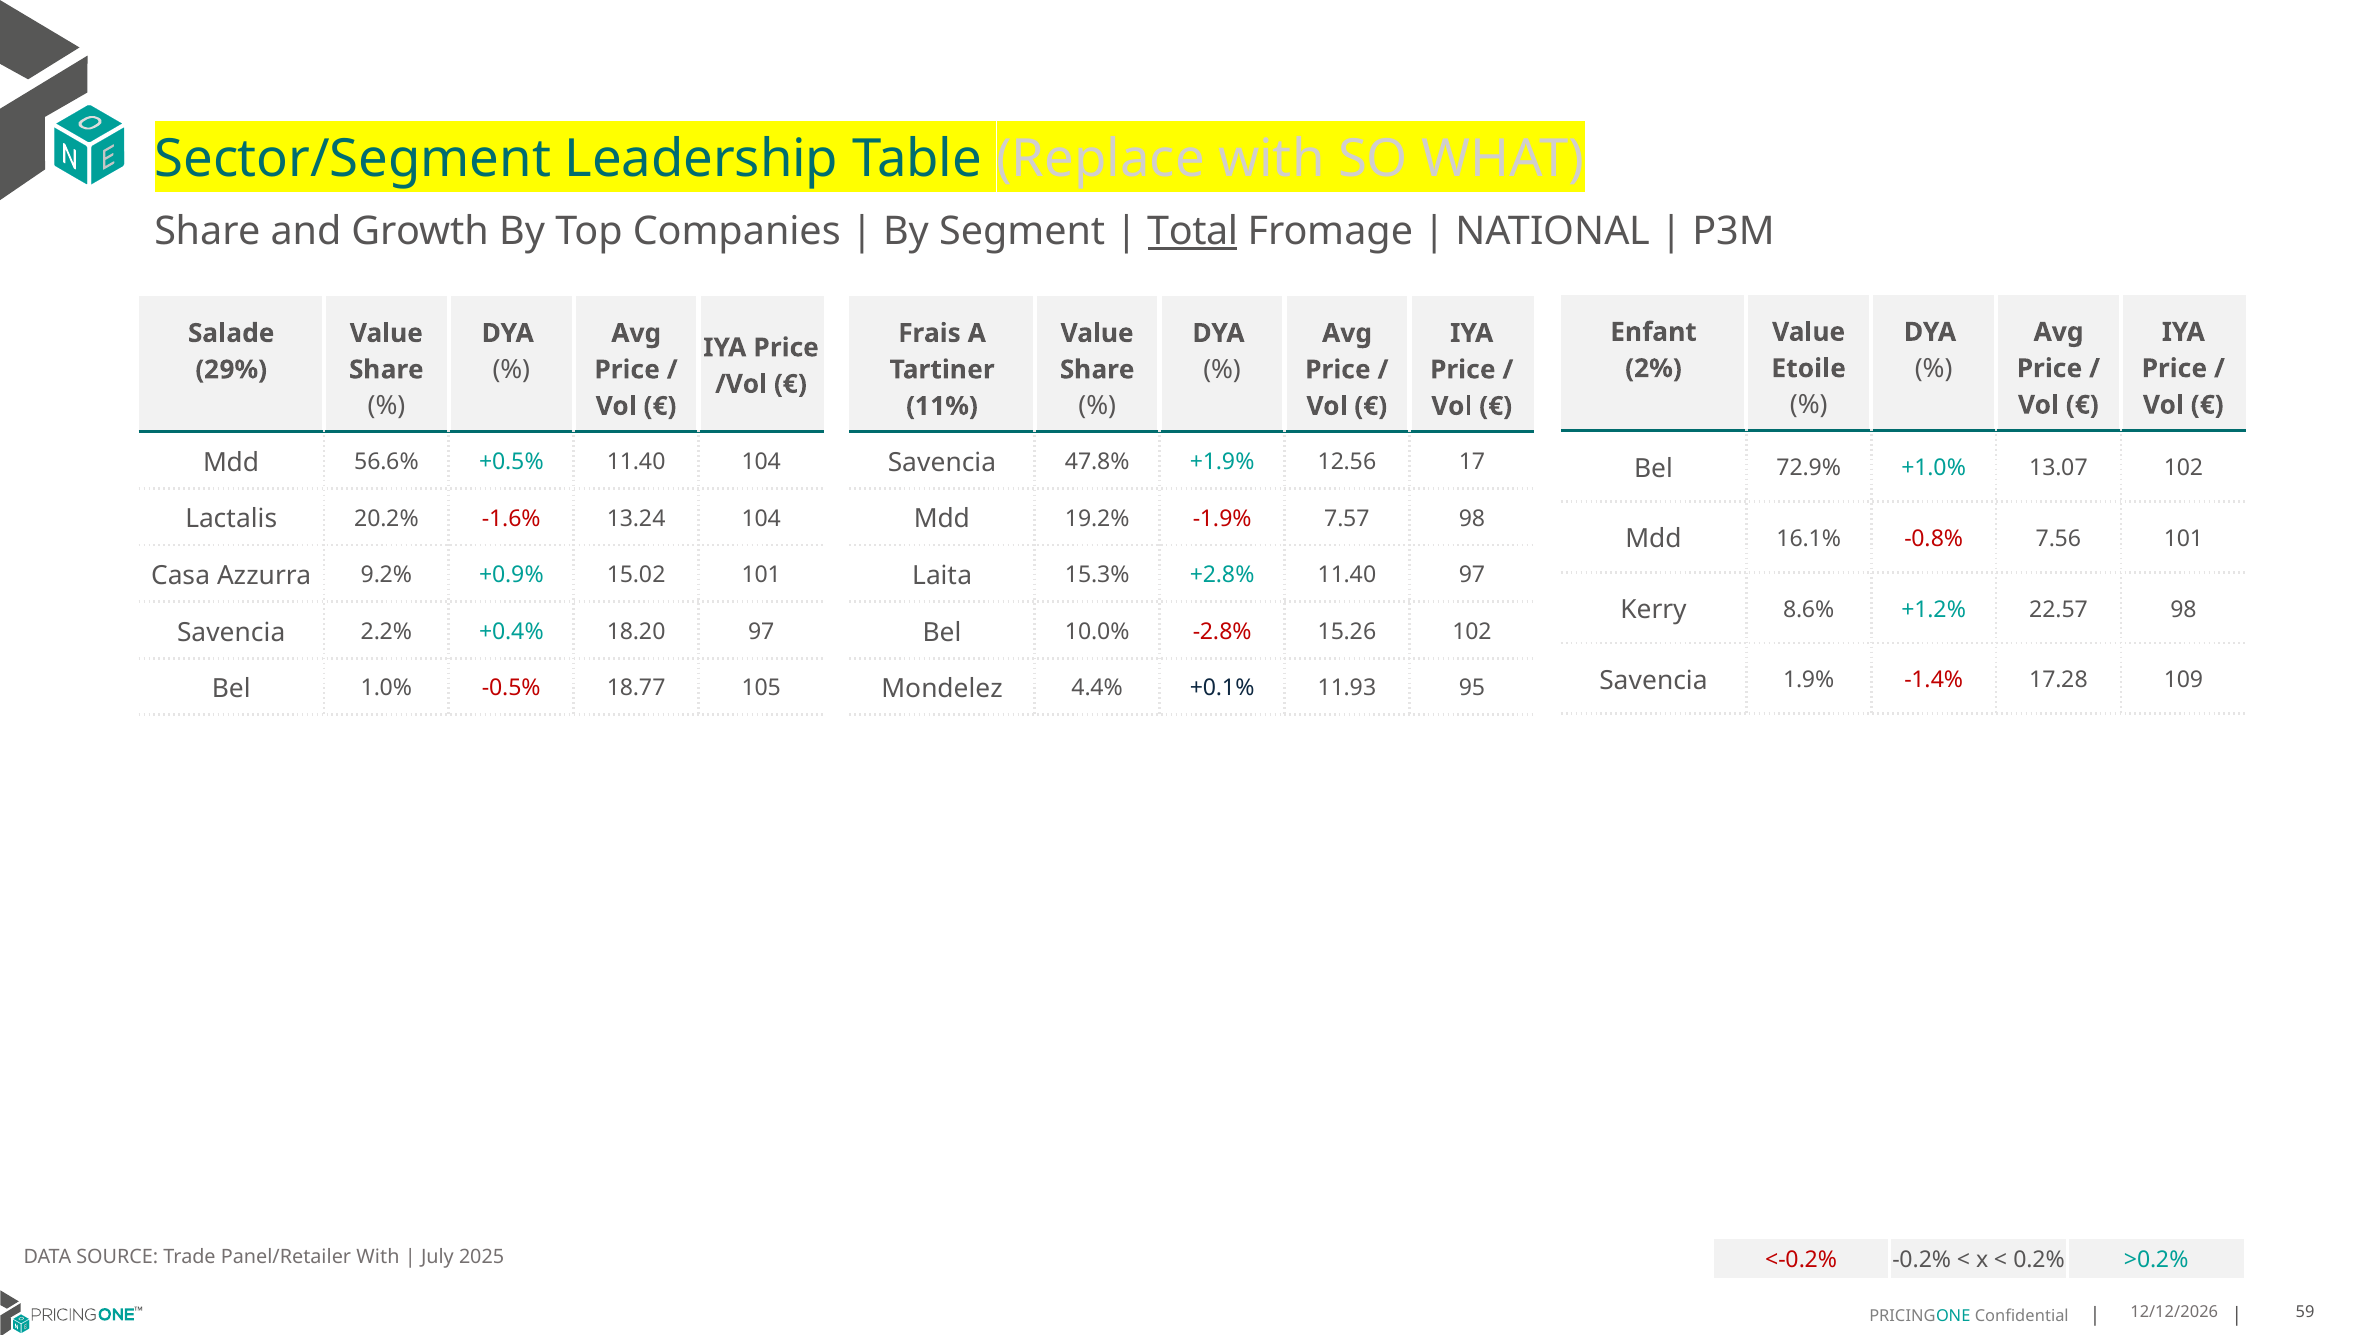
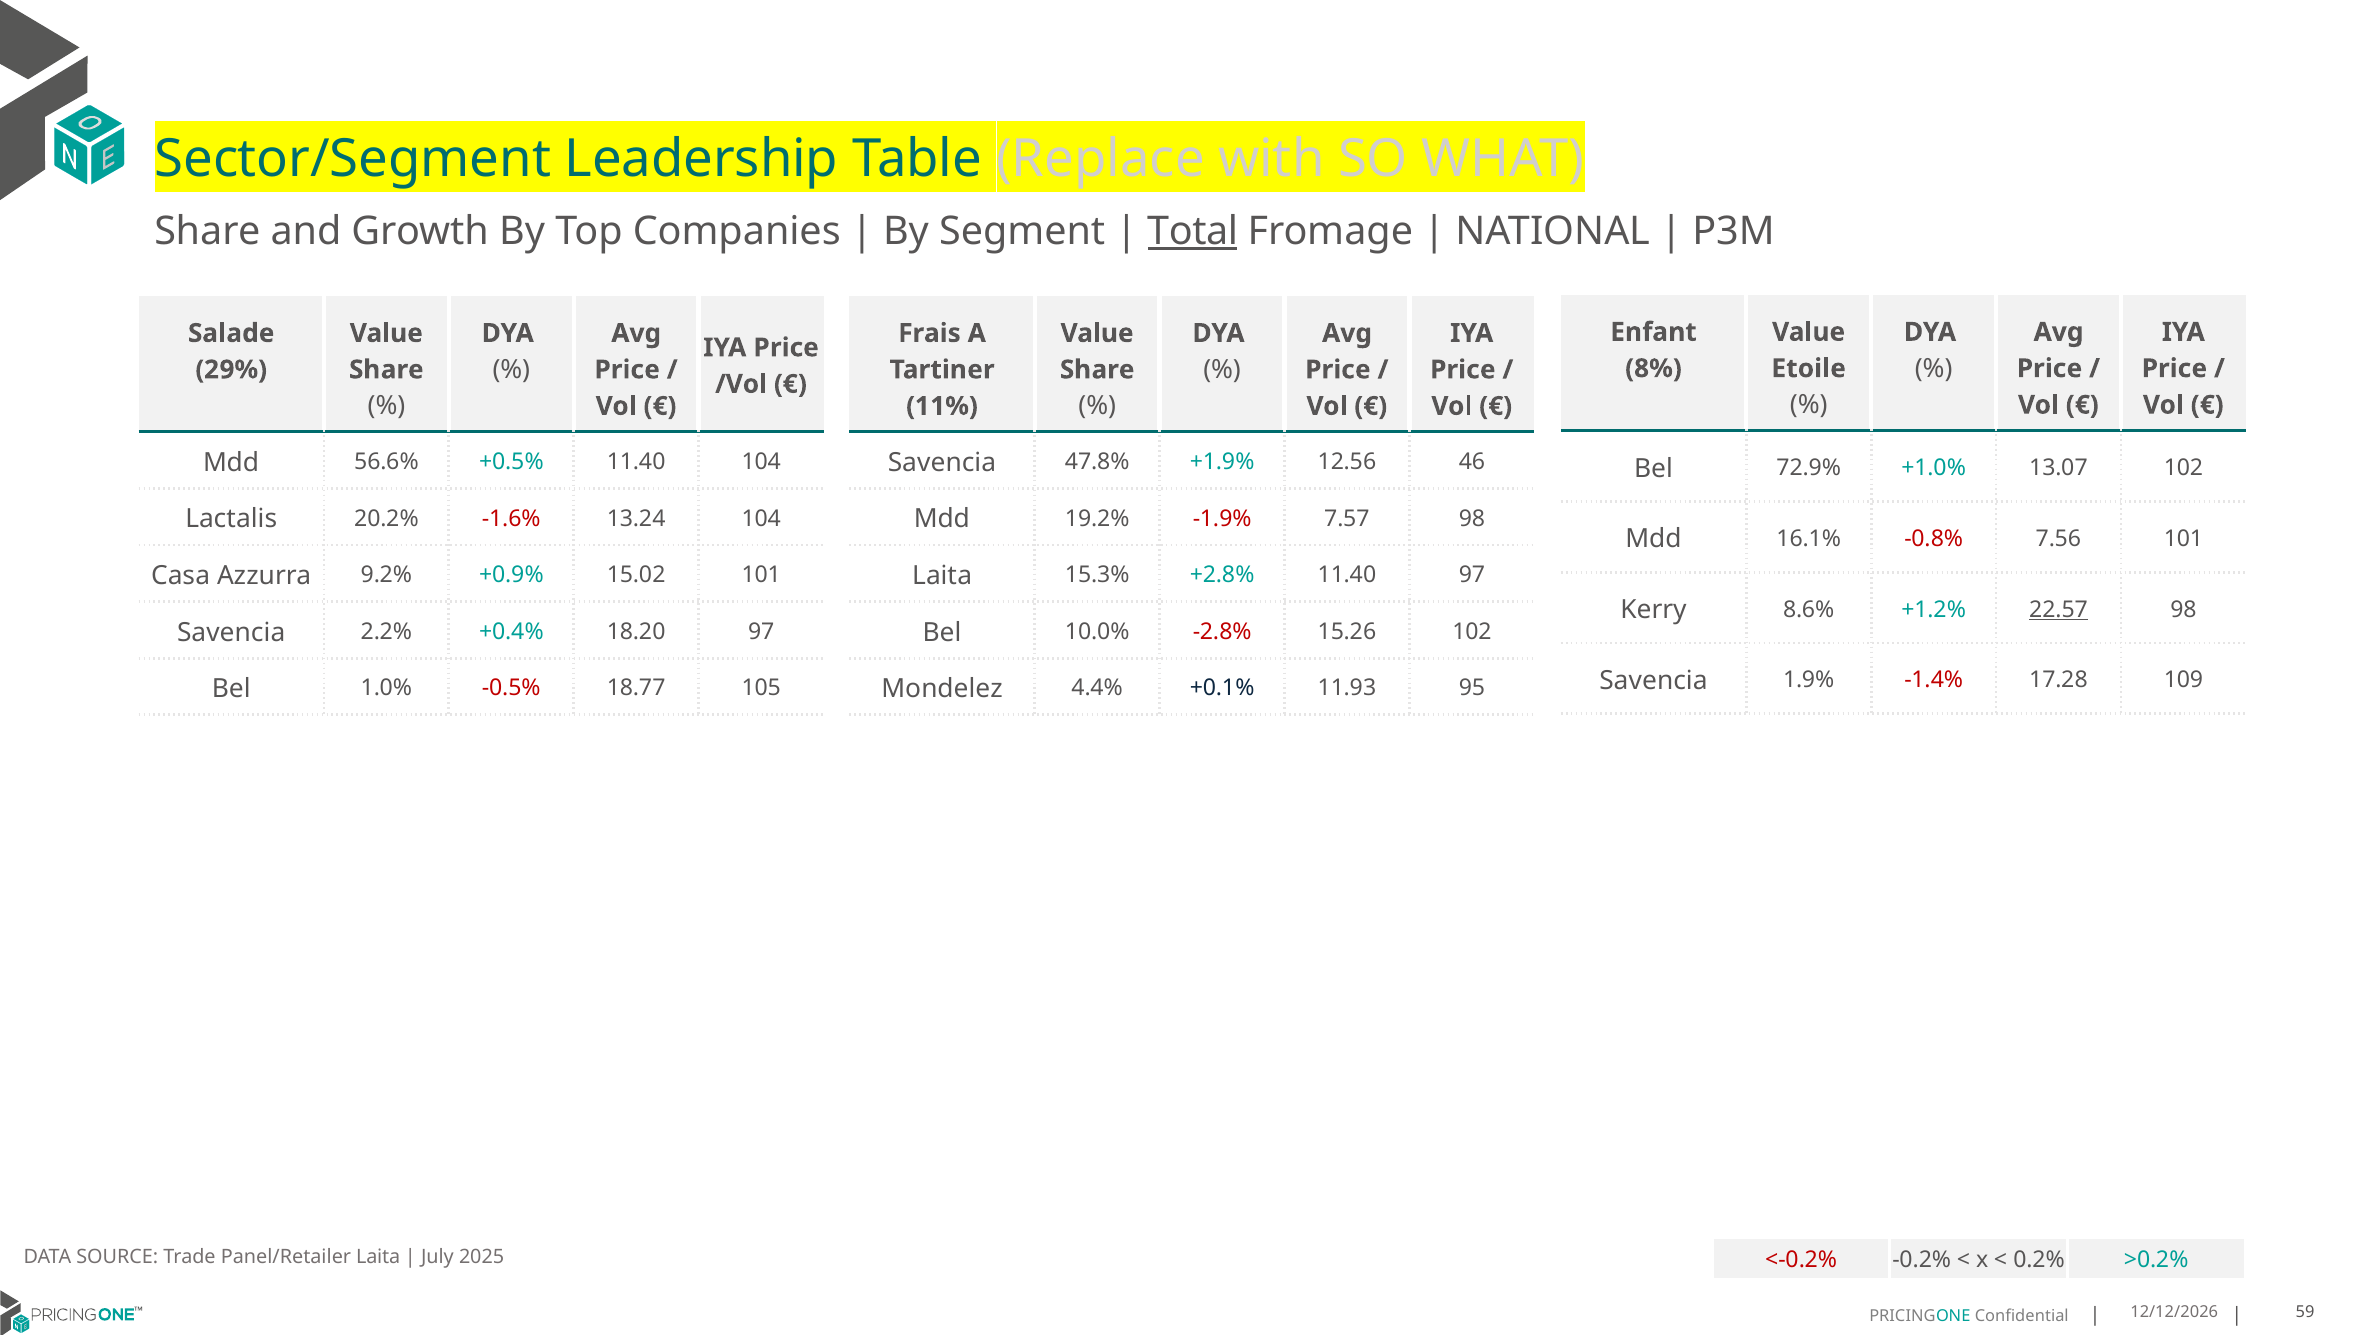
2%: 2% -> 8%
17: 17 -> 46
22.57 underline: none -> present
Panel/Retailer With: With -> Laita
